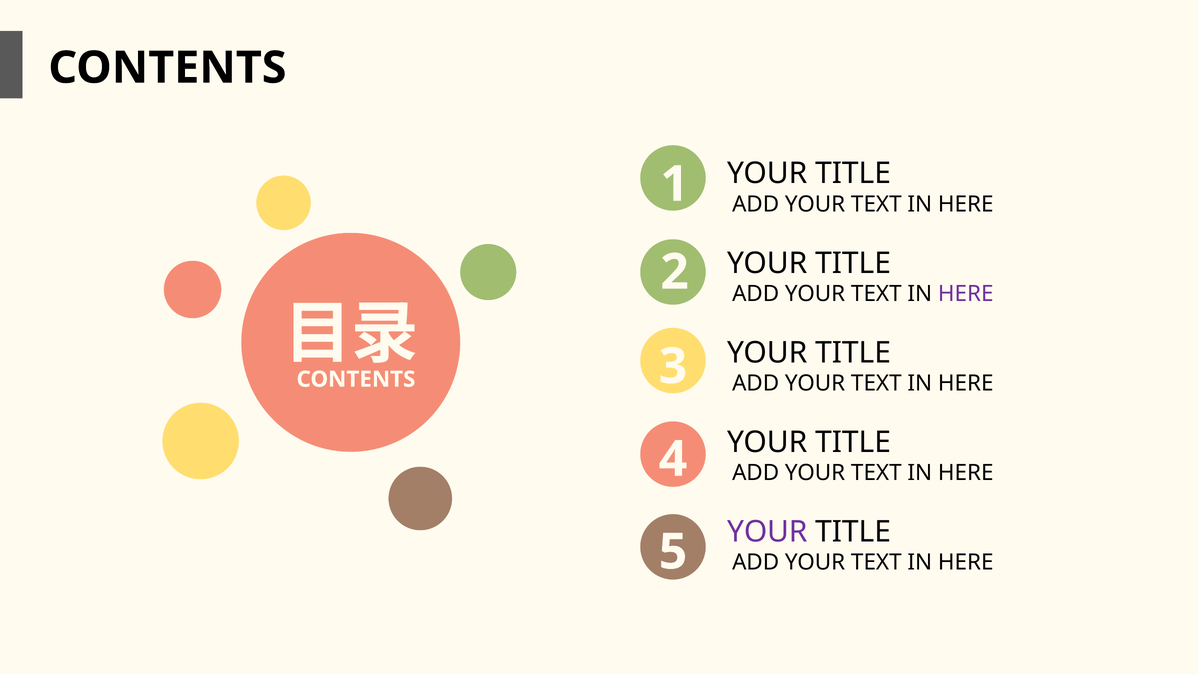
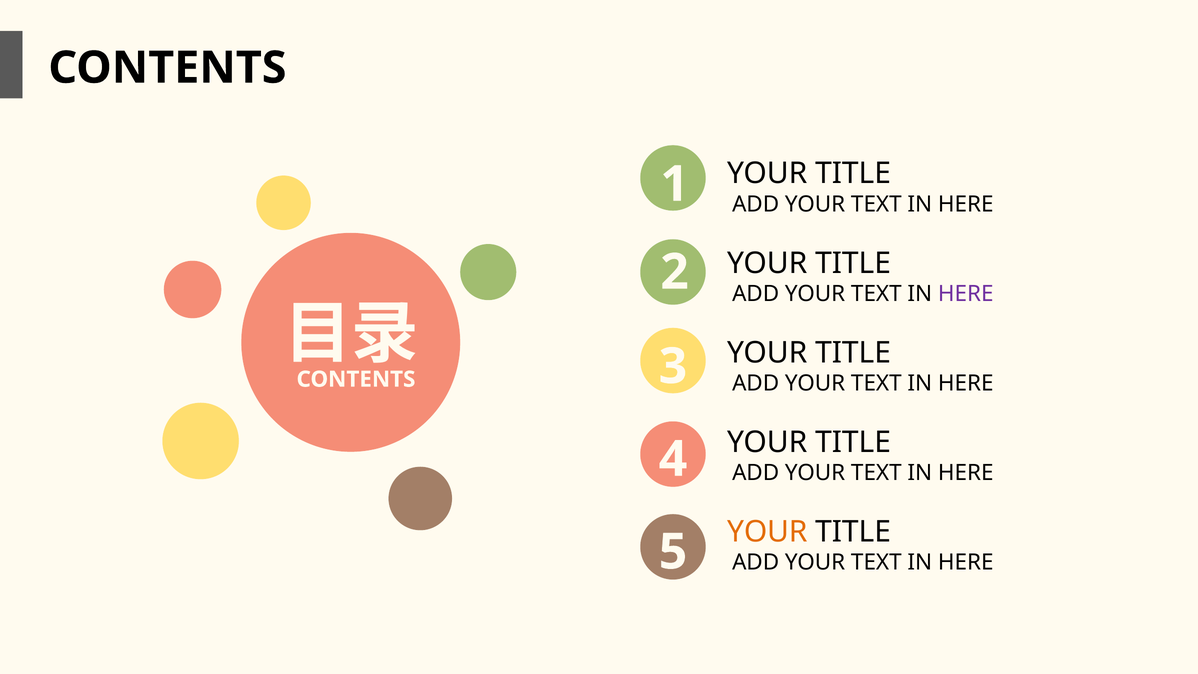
YOUR at (767, 532) colour: purple -> orange
